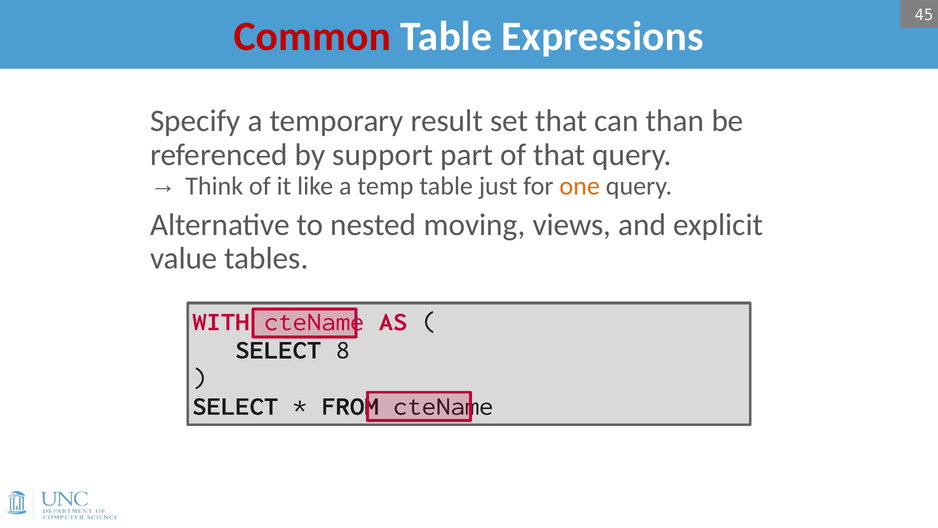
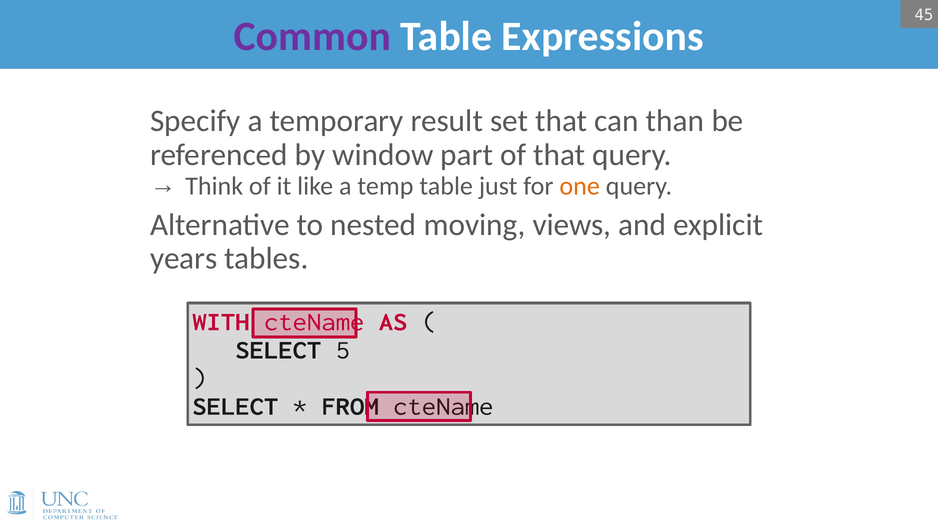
Common colour: red -> purple
support: support -> window
value: value -> years
8: 8 -> 5
